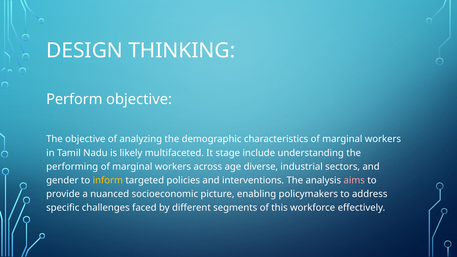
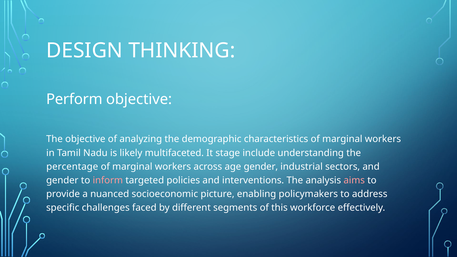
performing: performing -> percentage
age diverse: diverse -> gender
inform colour: yellow -> pink
